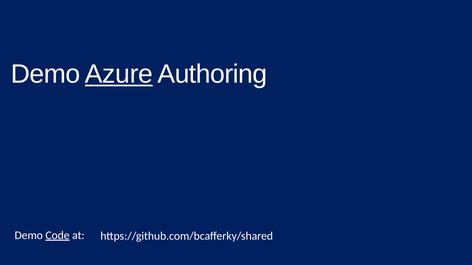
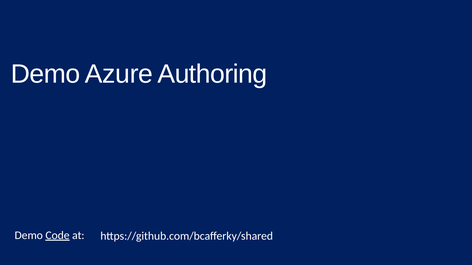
Azure underline: present -> none
